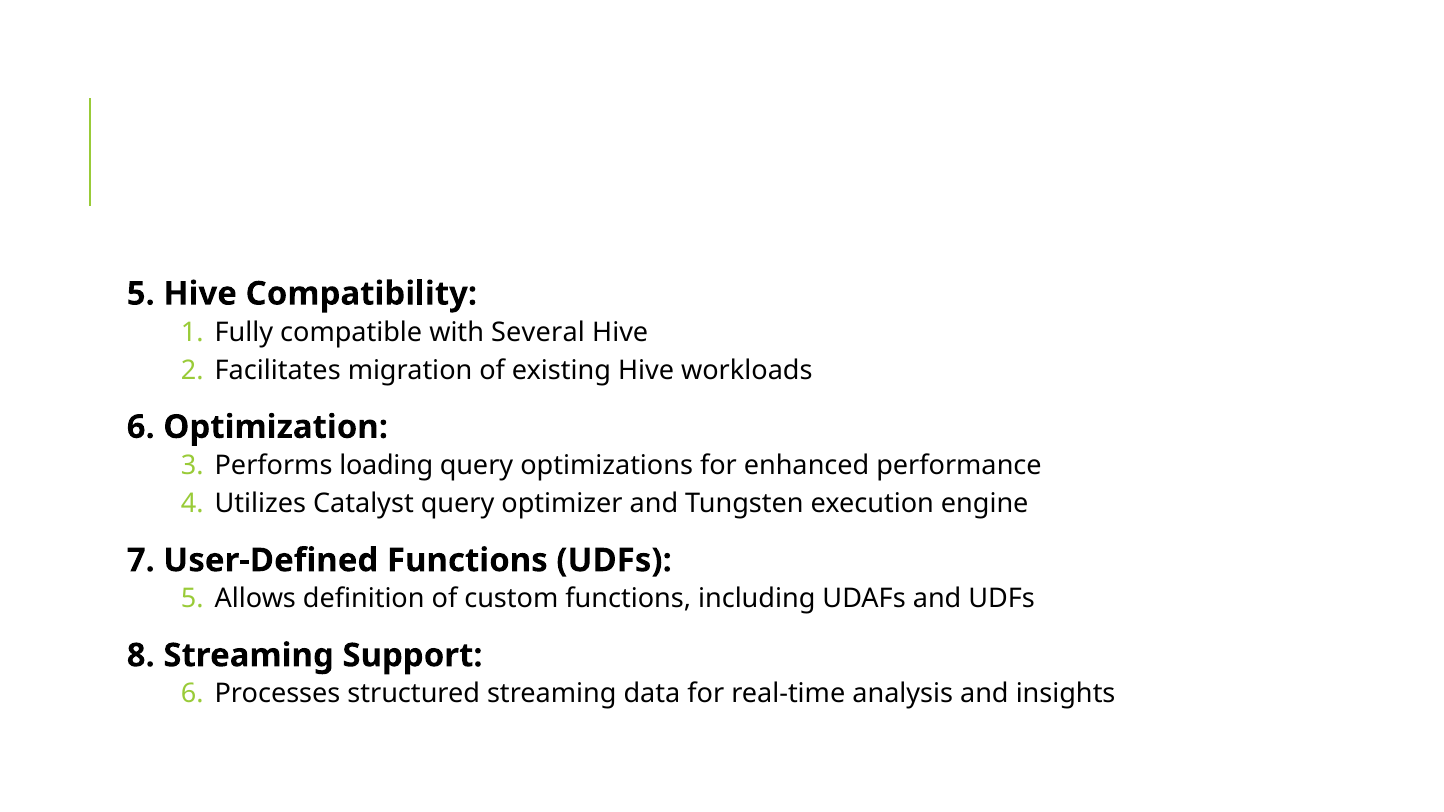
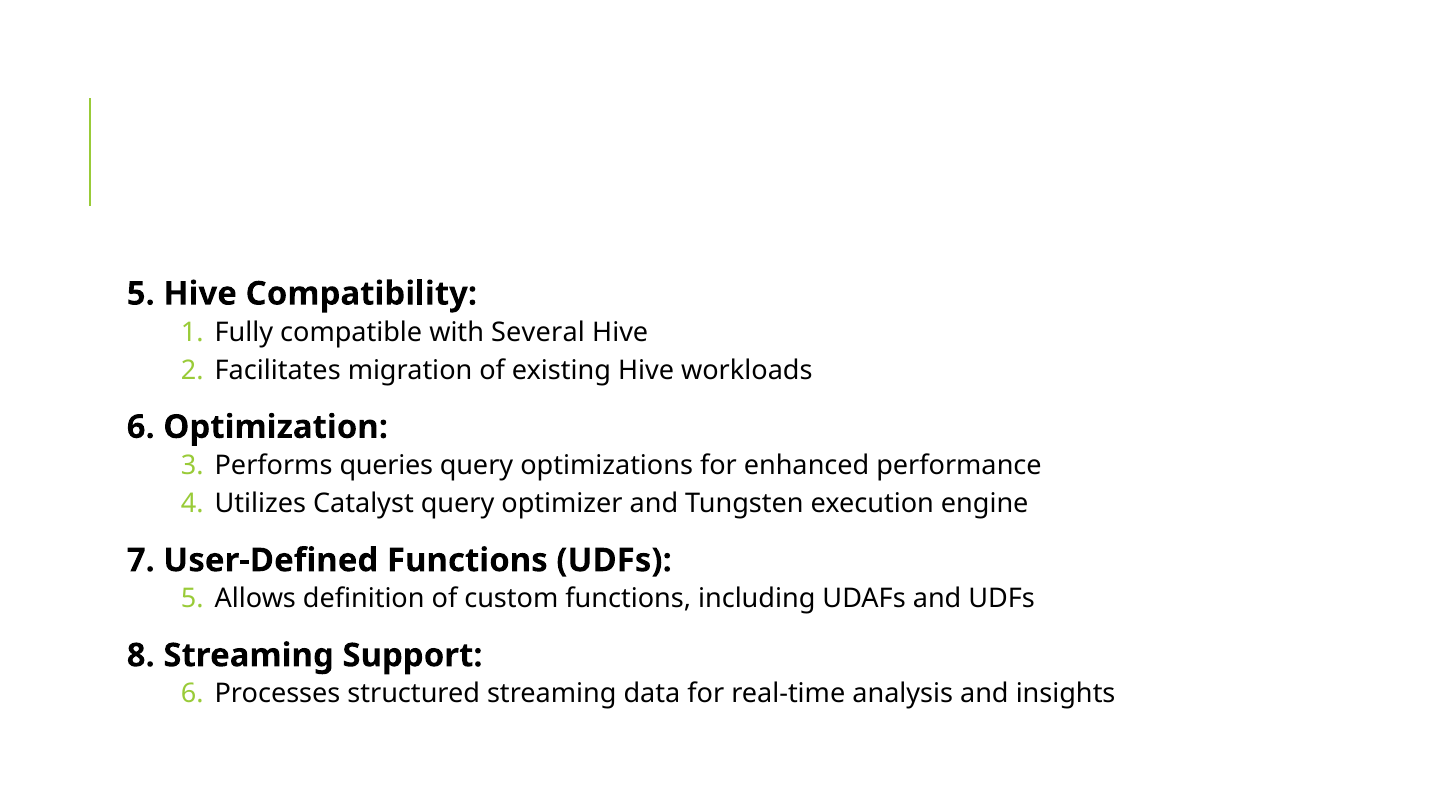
loading: loading -> queries
